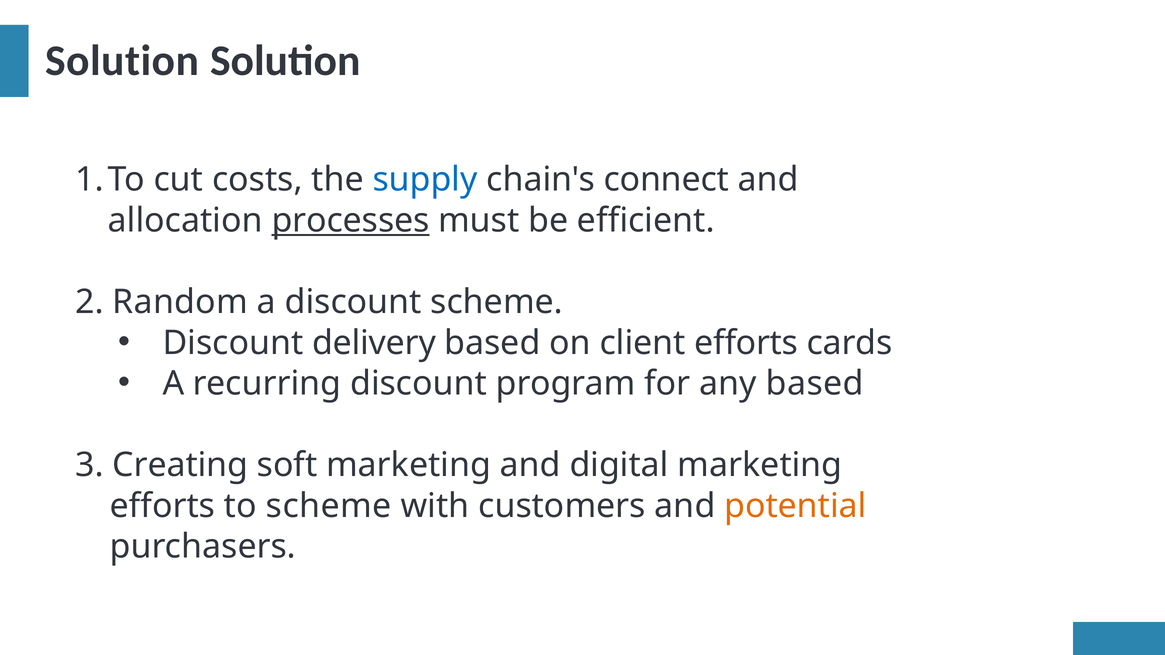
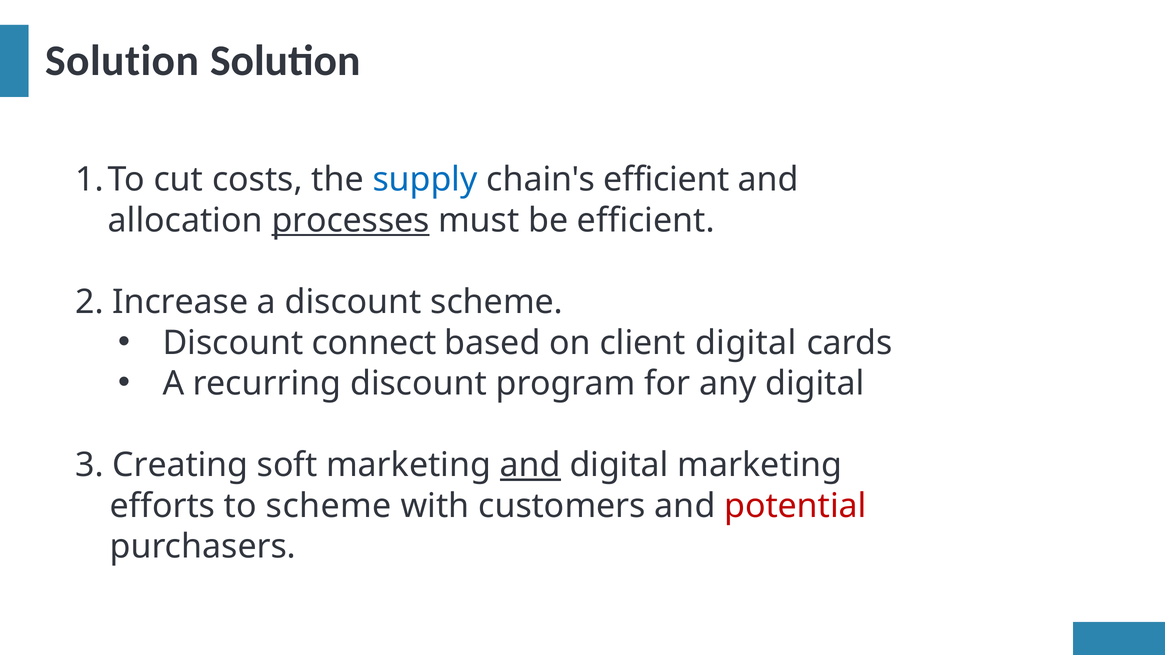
chain's connect: connect -> efficient
Random: Random -> Increase
delivery: delivery -> connect
client efforts: efforts -> digital
any based: based -> digital
and at (530, 465) underline: none -> present
potential colour: orange -> red
